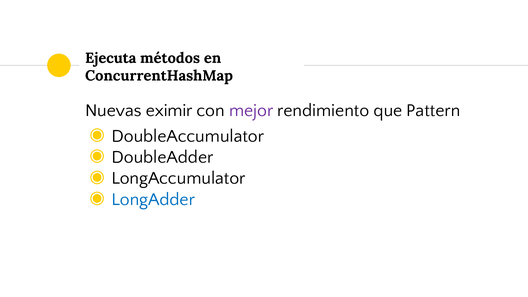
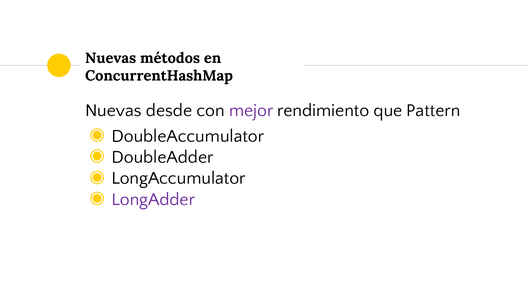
Ejecuta at (111, 58): Ejecuta -> Nuevas
eximir: eximir -> desde
LongAdder colour: blue -> purple
